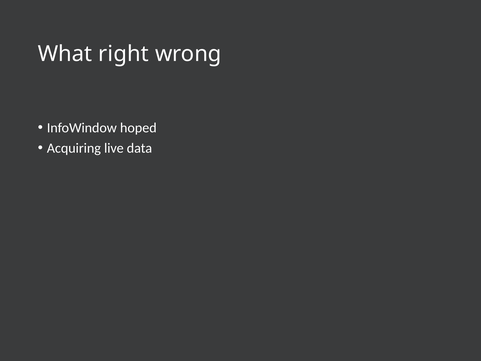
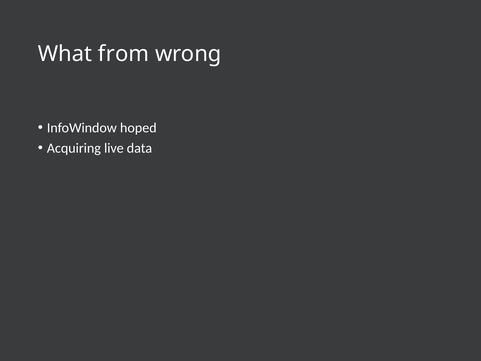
right: right -> from
